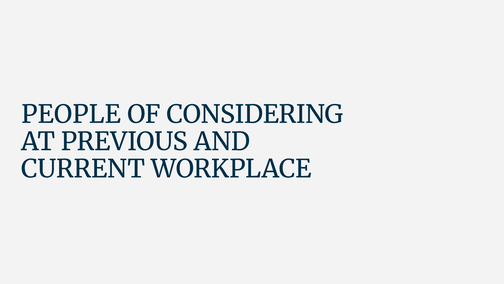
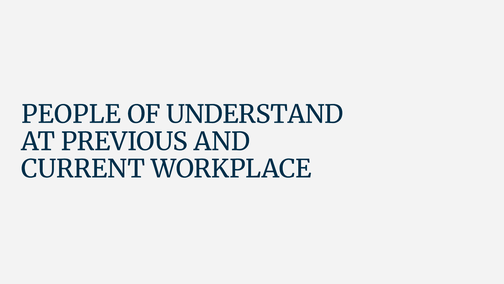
CONSIDERING: CONSIDERING -> UNDERSTAND
